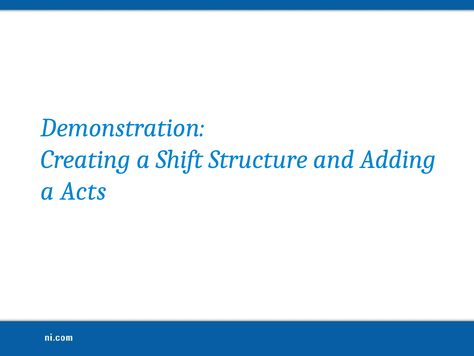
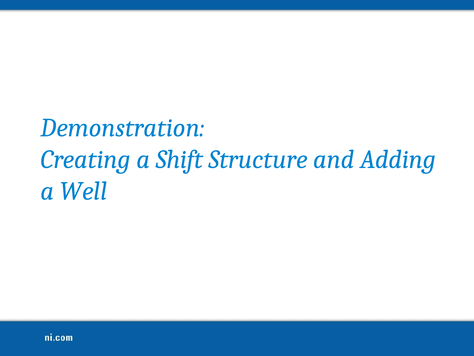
Acts: Acts -> Well
